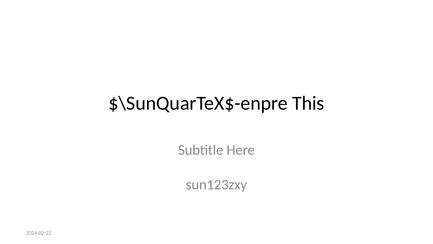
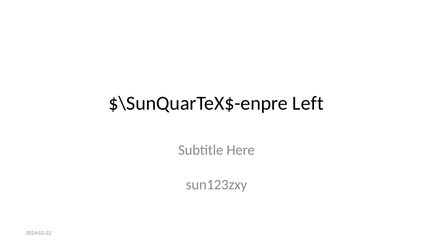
This: This -> Left
